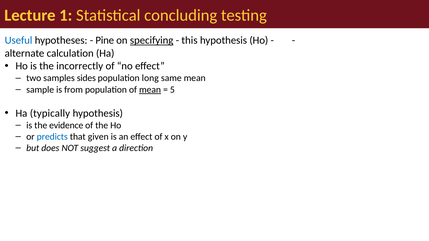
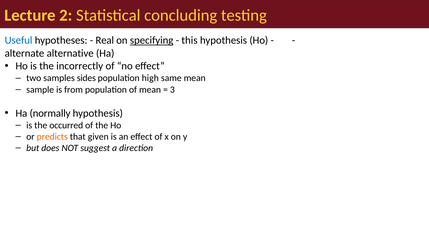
1: 1 -> 2
Pine: Pine -> Real
calculation: calculation -> alternative
long: long -> high
mean at (150, 90) underline: present -> none
5: 5 -> 3
typically: typically -> normally
evidence: evidence -> occurred
predicts colour: blue -> orange
